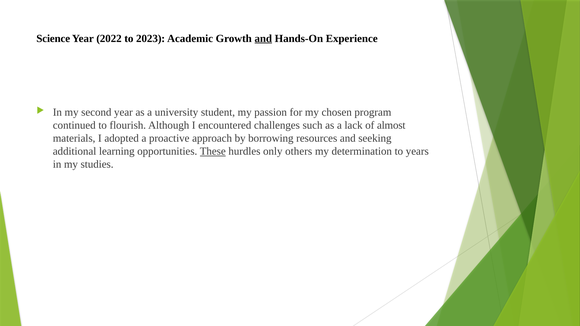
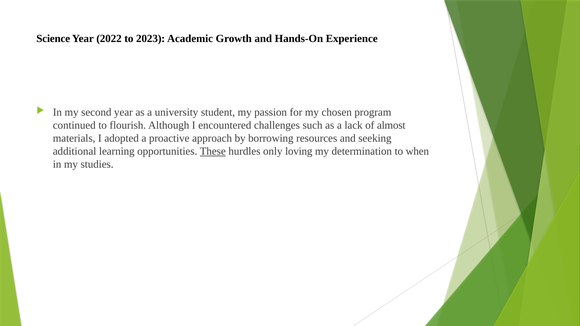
and at (263, 38) underline: present -> none
others: others -> loving
years: years -> when
